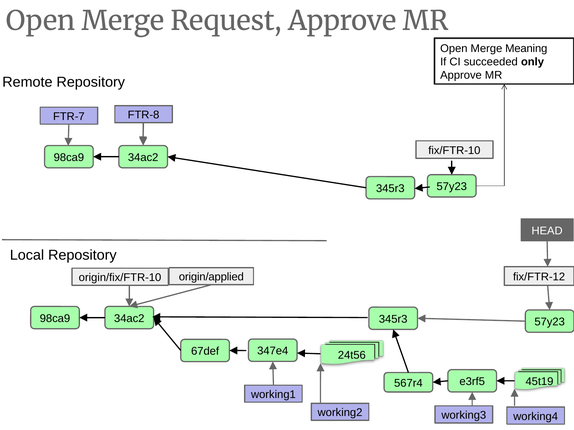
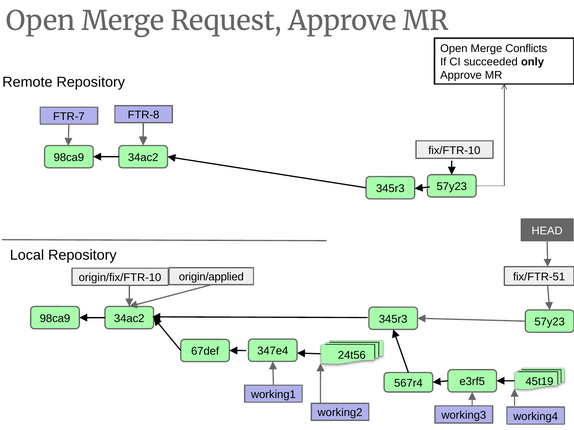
Meaning: Meaning -> Conflicts
fix/FTR-12: fix/FTR-12 -> fix/FTR-51
